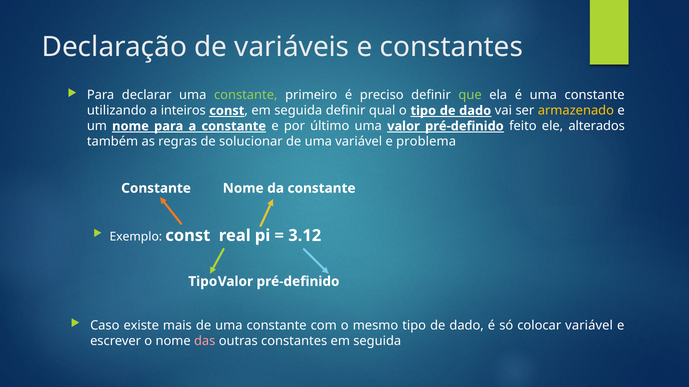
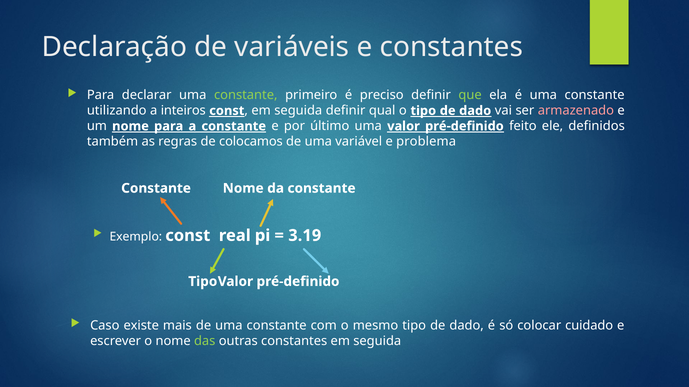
armazenado colour: yellow -> pink
alterados: alterados -> definidos
solucionar: solucionar -> colocamos
3.12: 3.12 -> 3.19
colocar variável: variável -> cuidado
das colour: pink -> light green
